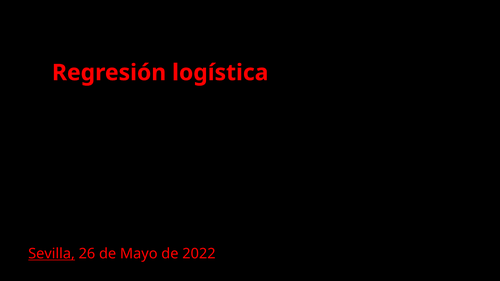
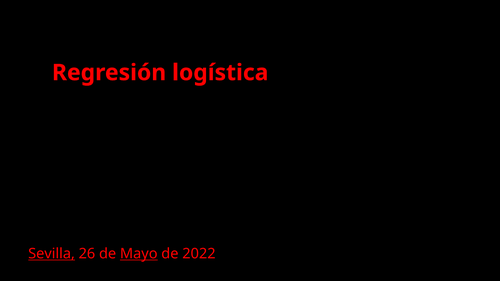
Mayo underline: none -> present
